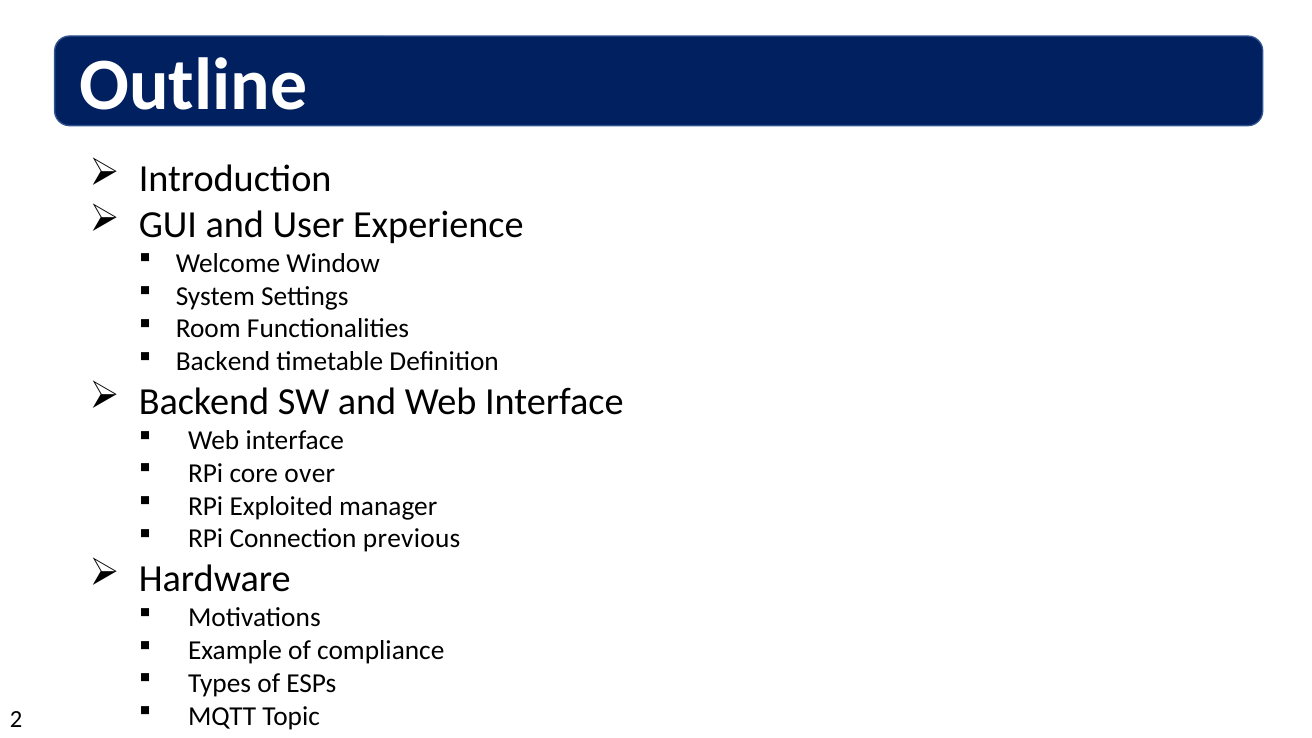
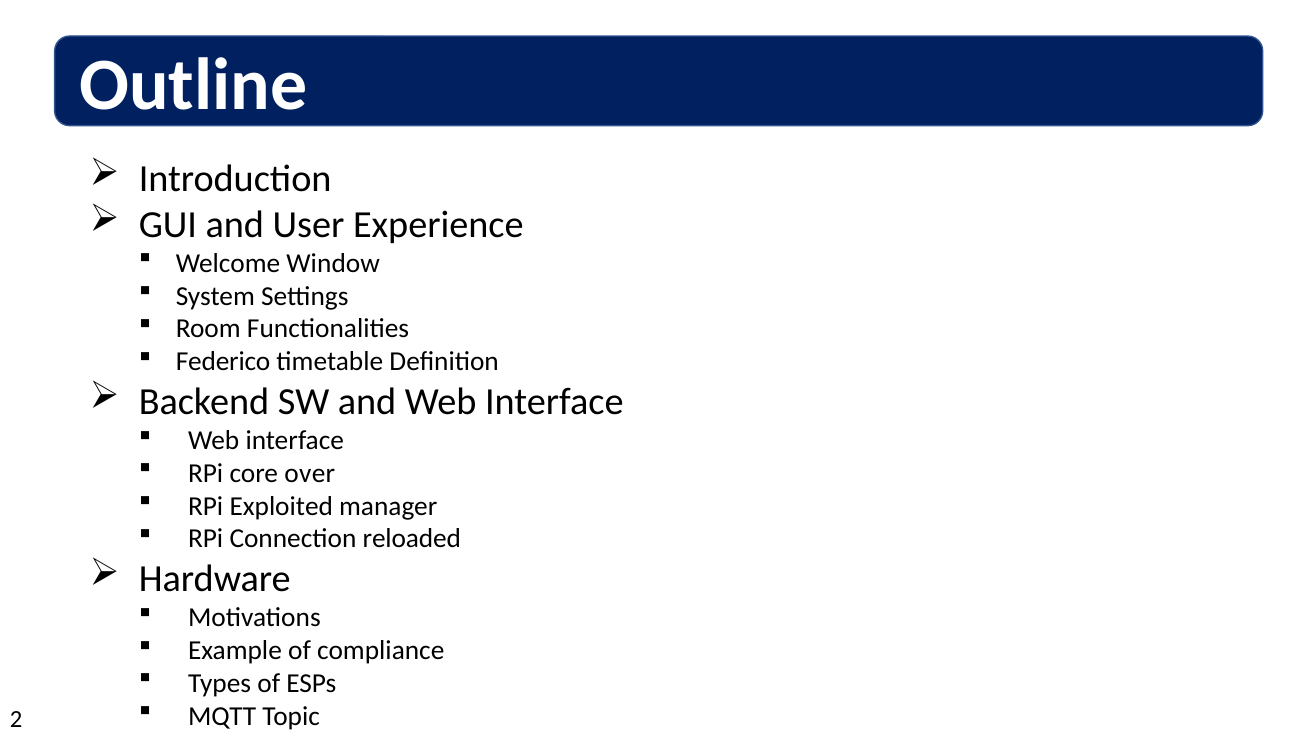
Backend at (223, 362): Backend -> Federico
previous: previous -> reloaded
